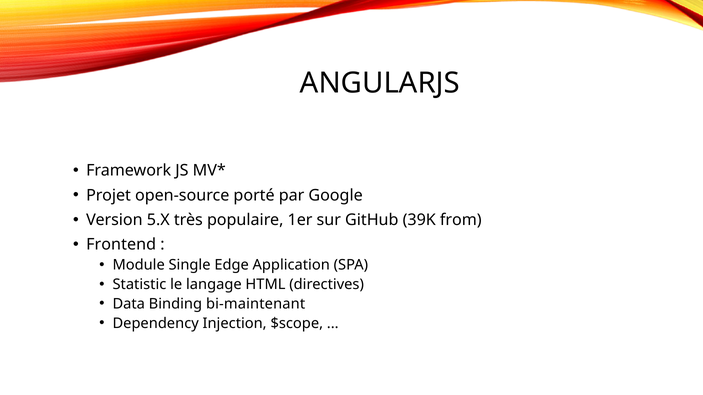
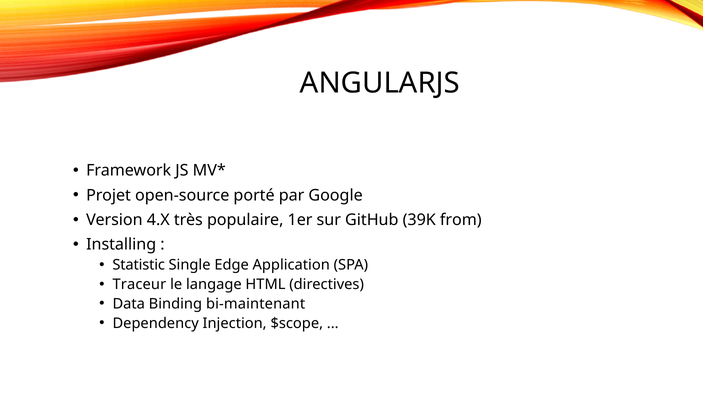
5.X: 5.X -> 4.X
Frontend: Frontend -> Installing
Module: Module -> Statistic
Statistic: Statistic -> Traceur
